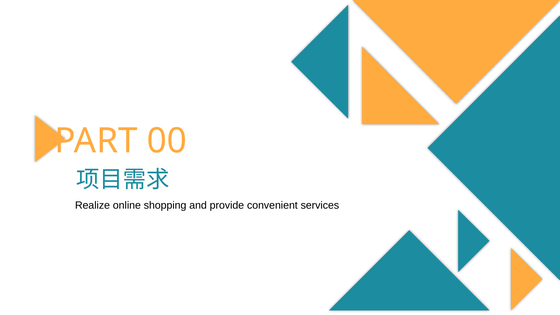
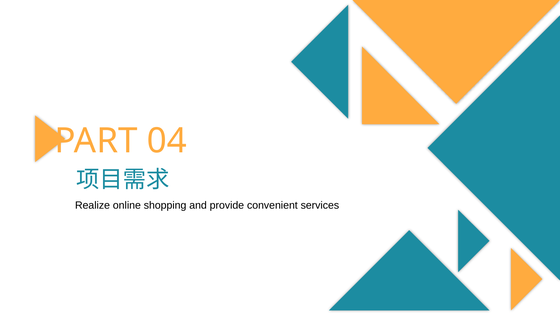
00: 00 -> 04
